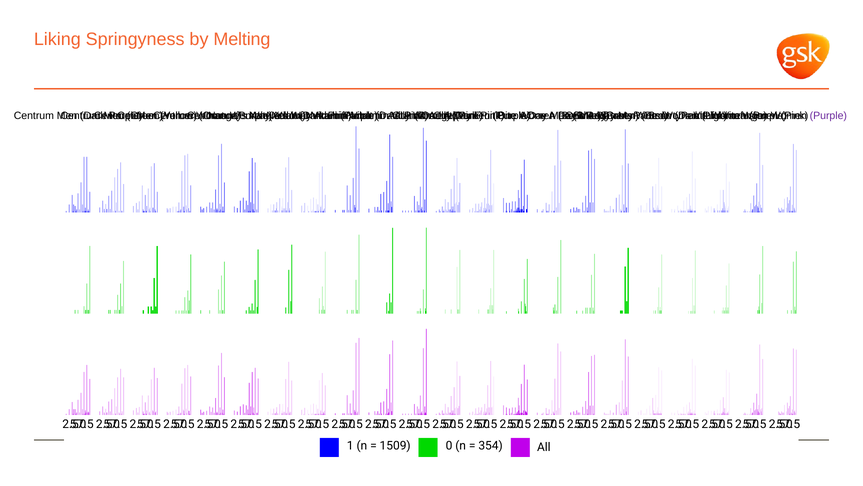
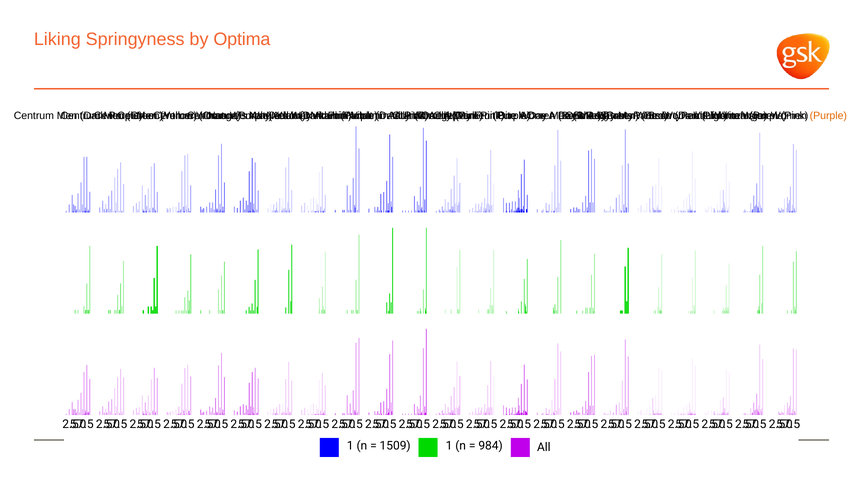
Melting: Melting -> Optima
Purple at (828, 116) colour: purple -> orange
1509 0: 0 -> 1
354: 354 -> 984
